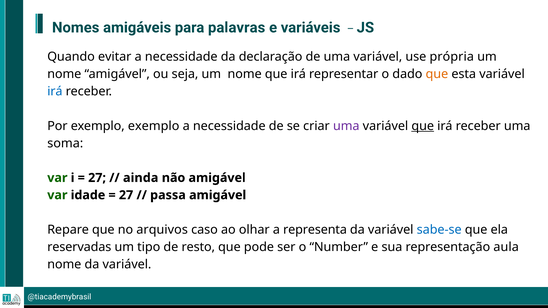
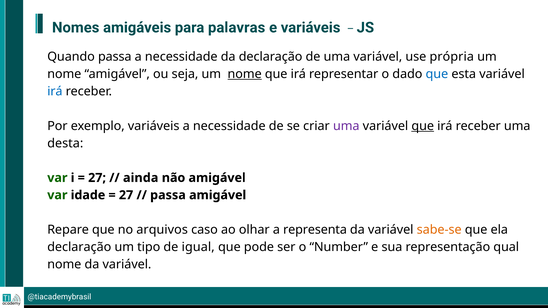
Quando evitar: evitar -> passa
nome at (245, 74) underline: none -> present
que at (437, 74) colour: orange -> blue
exemplo exemplo: exemplo -> variáveis
soma: soma -> desta
sabe-se colour: blue -> orange
reservadas at (79, 247): reservadas -> declaração
resto: resto -> igual
aula: aula -> qual
